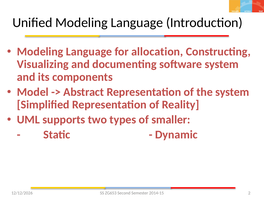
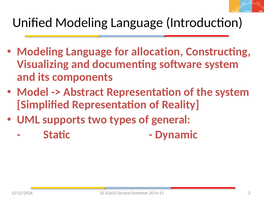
smaller: smaller -> general
